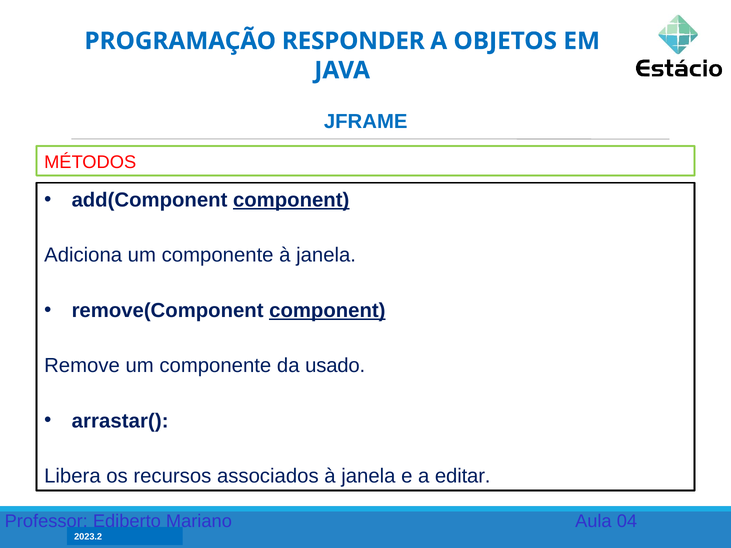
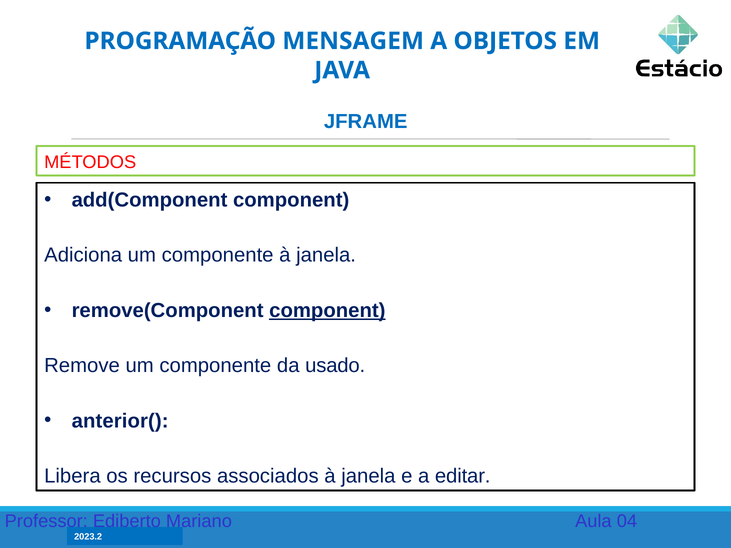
RESPONDER: RESPONDER -> MENSAGEM
component at (291, 200) underline: present -> none
arrastar(: arrastar( -> anterior(
